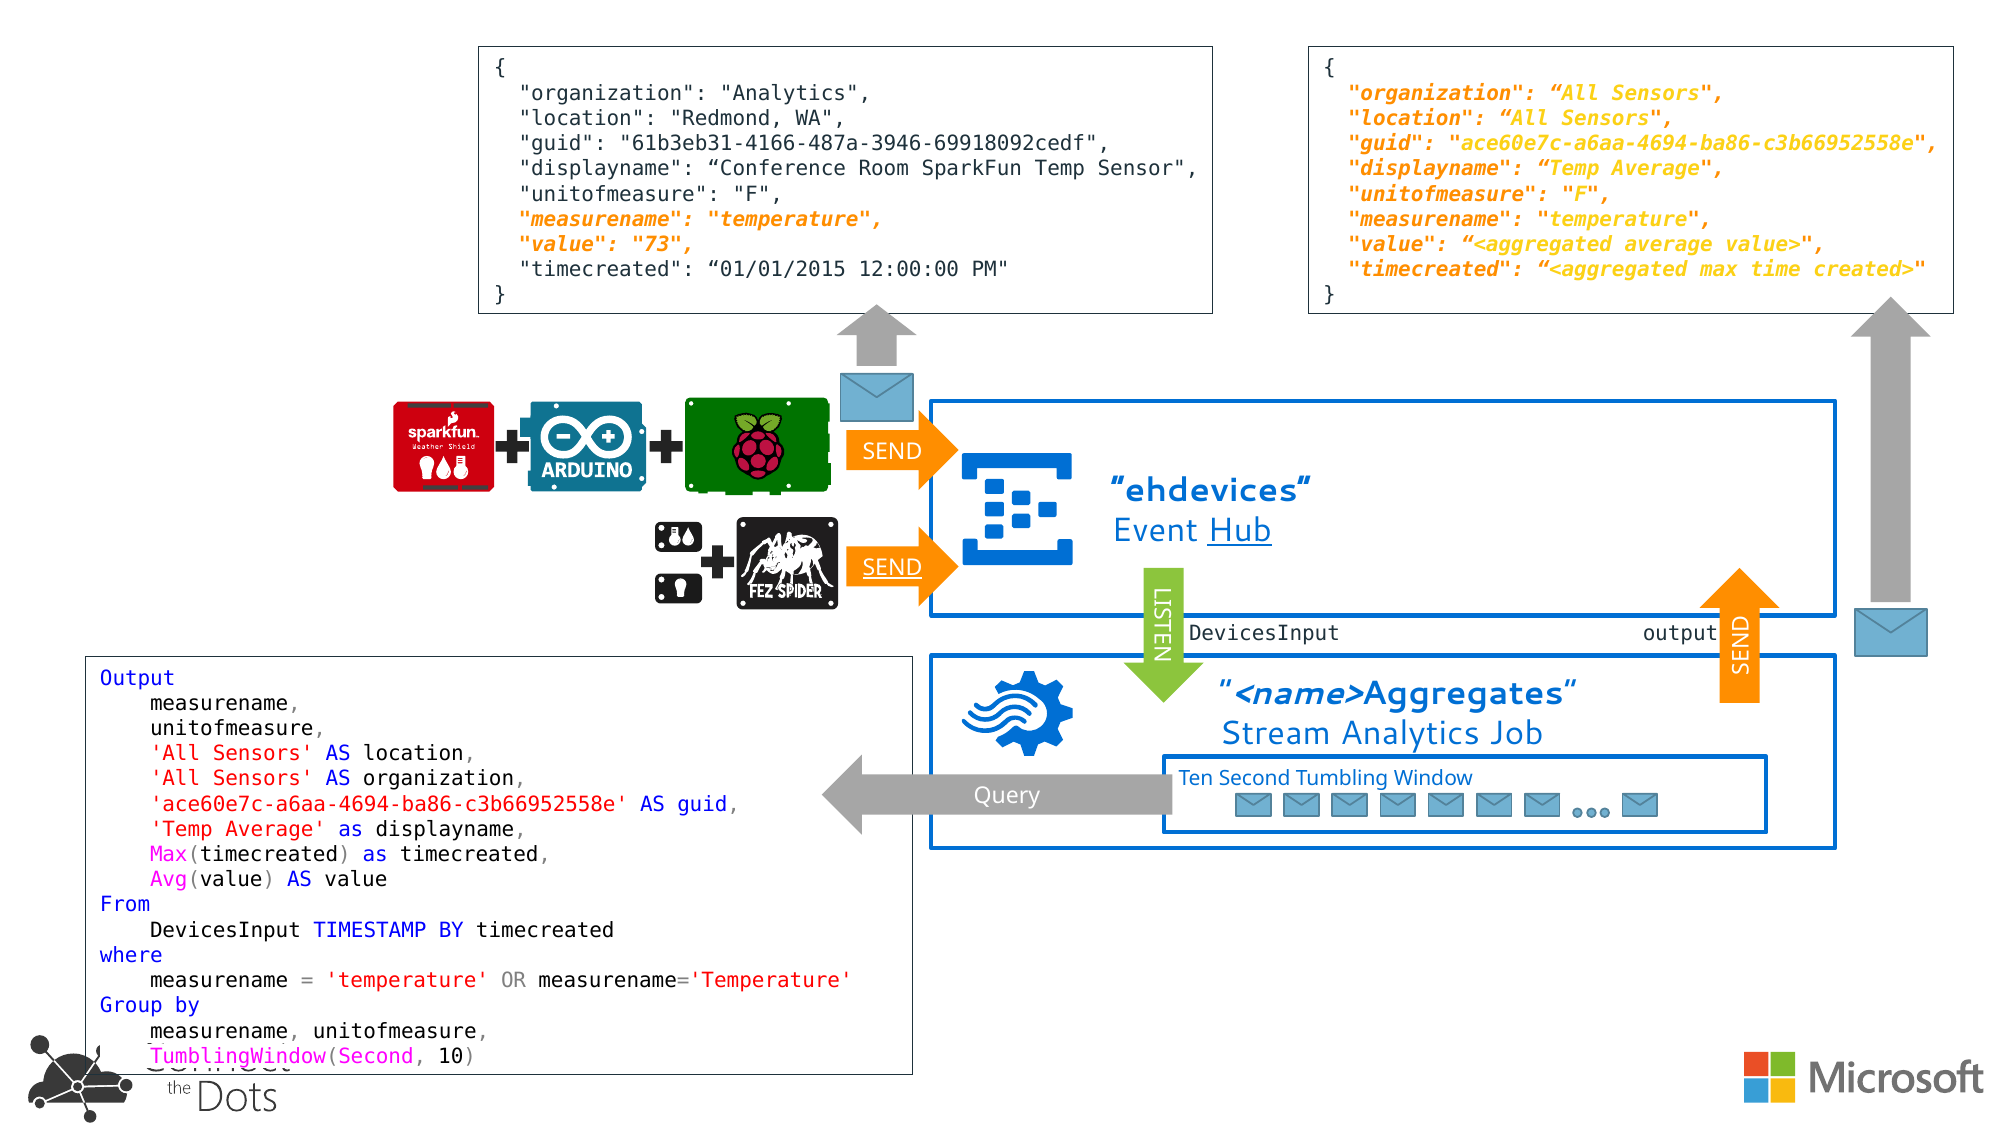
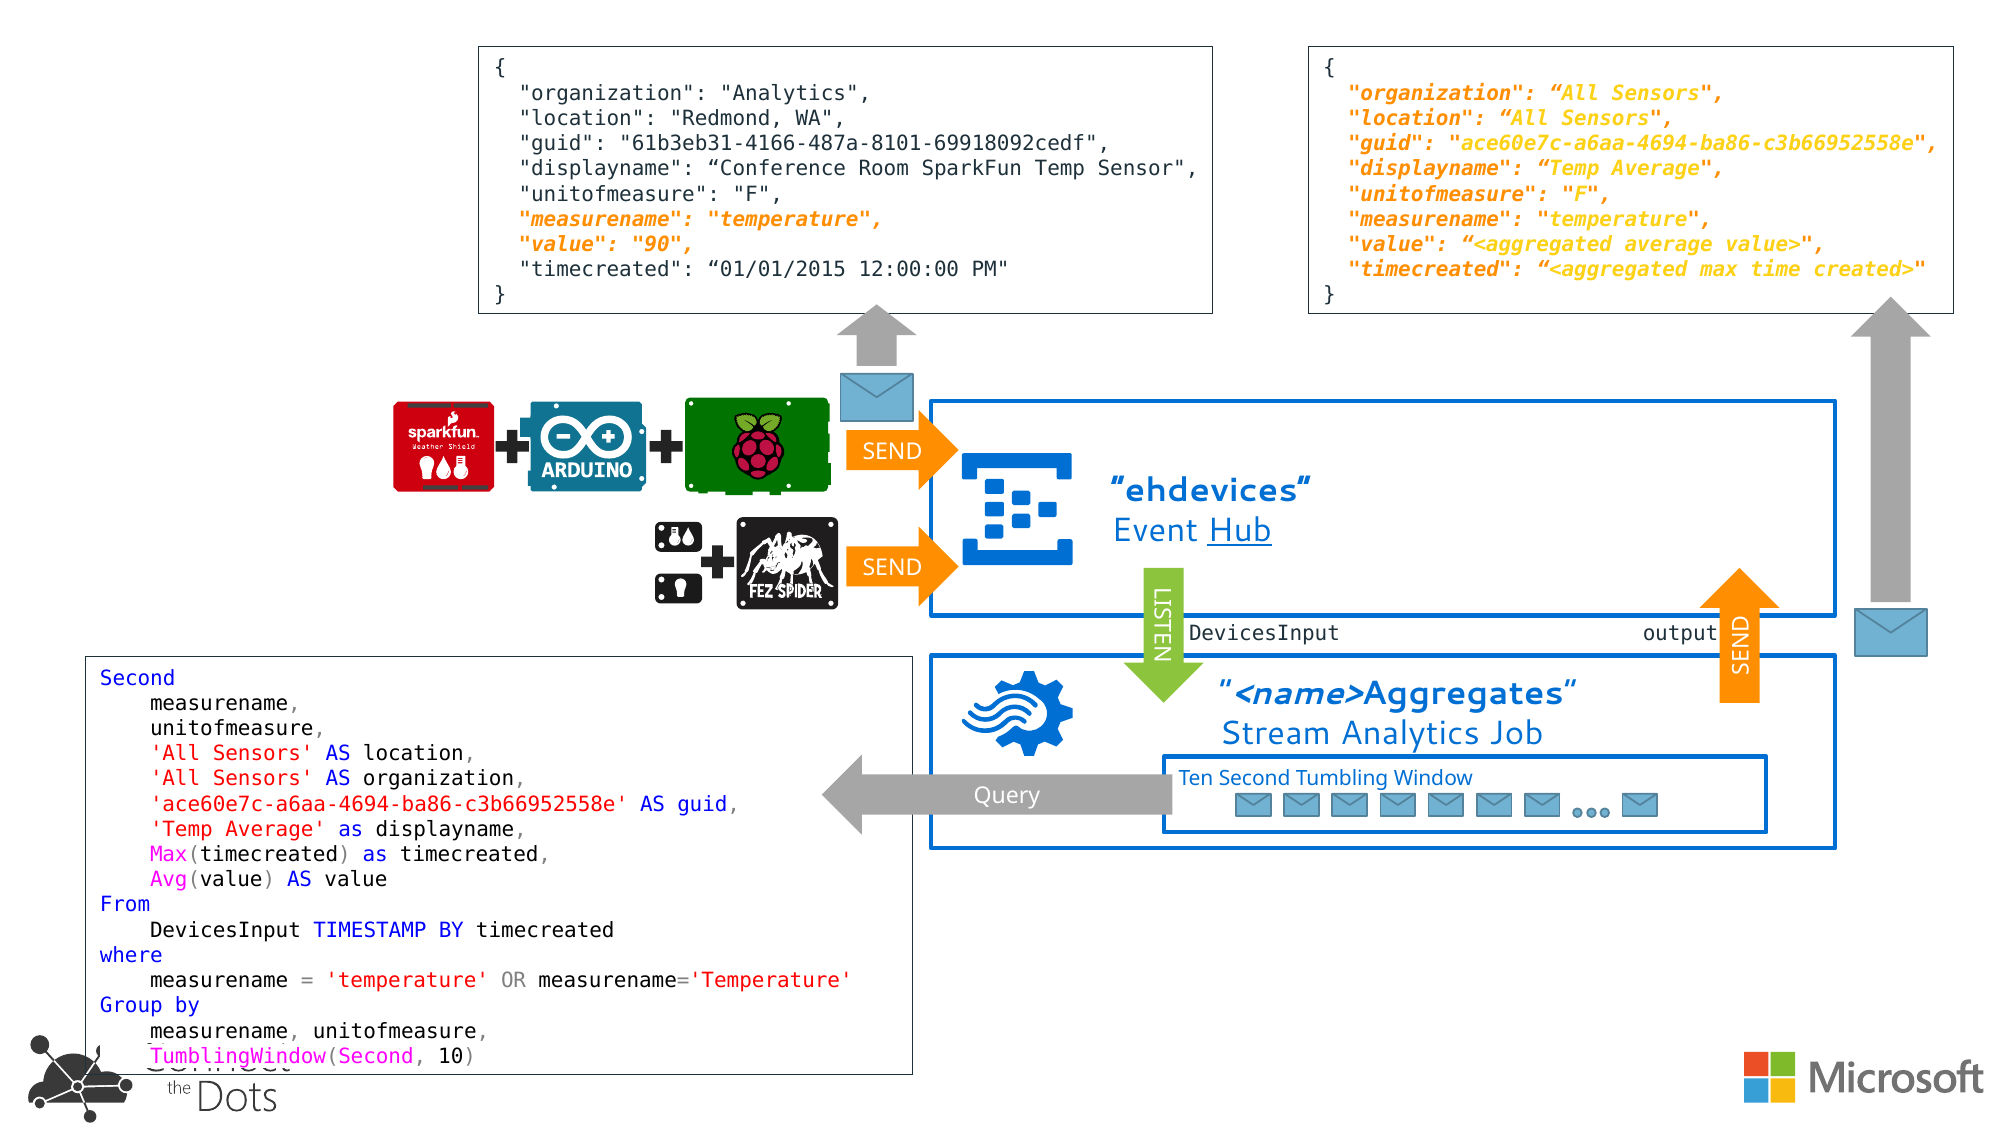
61b3eb31-4166-487a-3946-69918092cedf: 61b3eb31-4166-487a-3946-69918092cedf -> 61b3eb31-4166-487a-8101-69918092cedf
73: 73 -> 90
SEND at (892, 568) underline: present -> none
Output at (138, 678): Output -> Second
